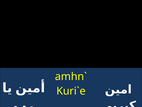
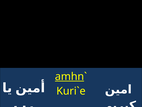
amhn underline: none -> present
